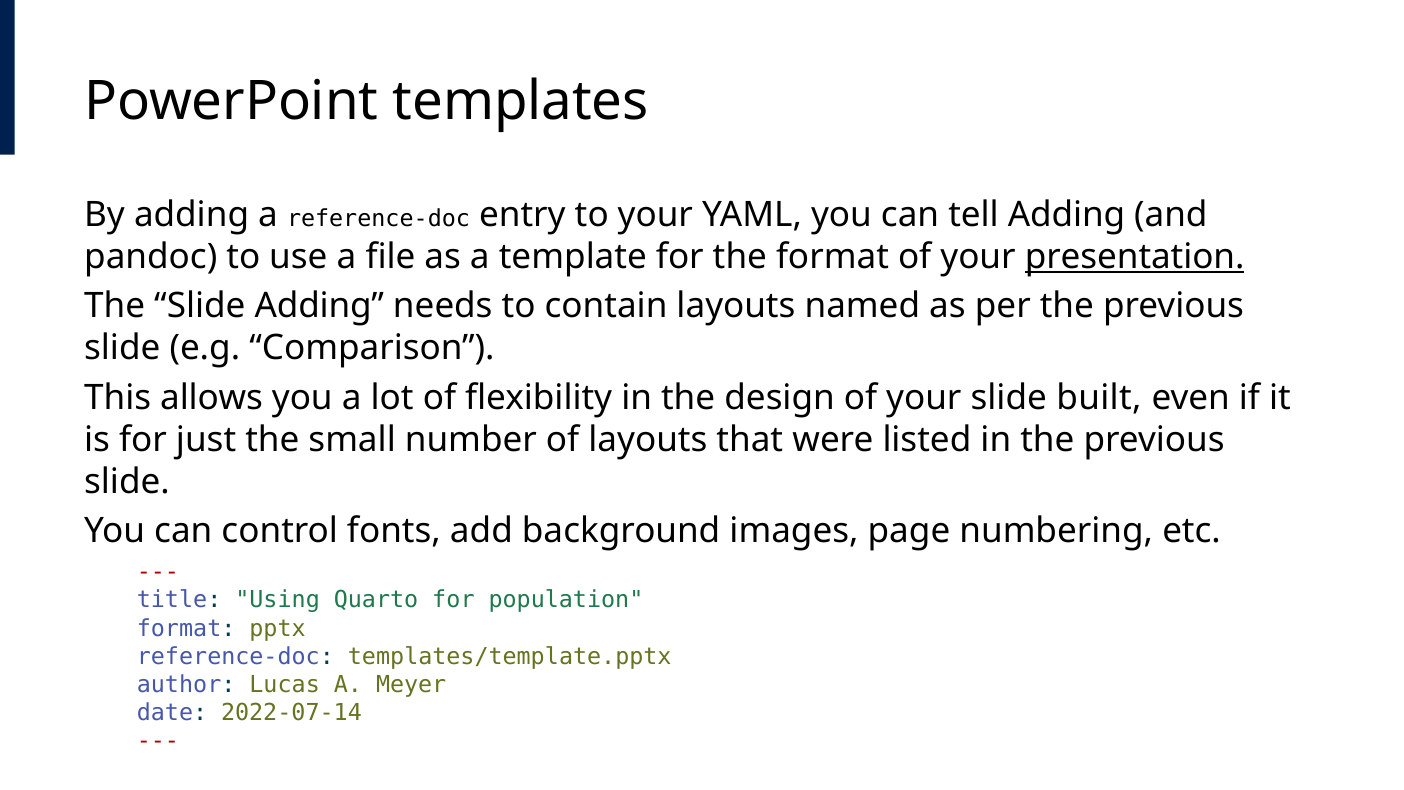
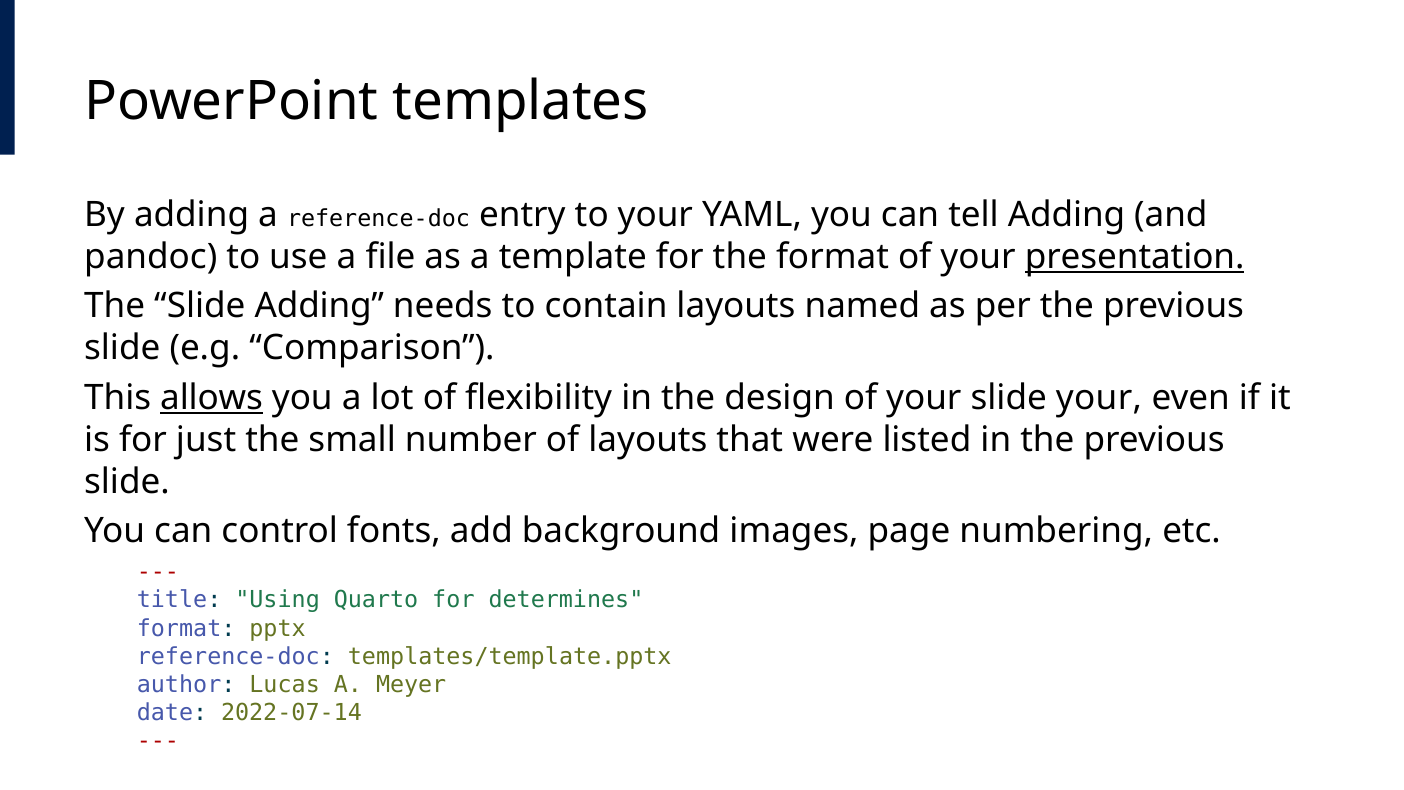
allows underline: none -> present
slide built: built -> your
population: population -> determines
